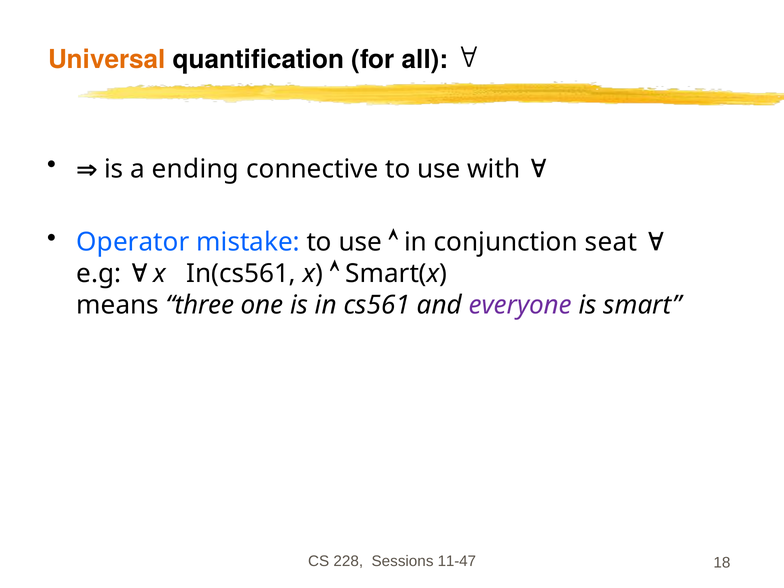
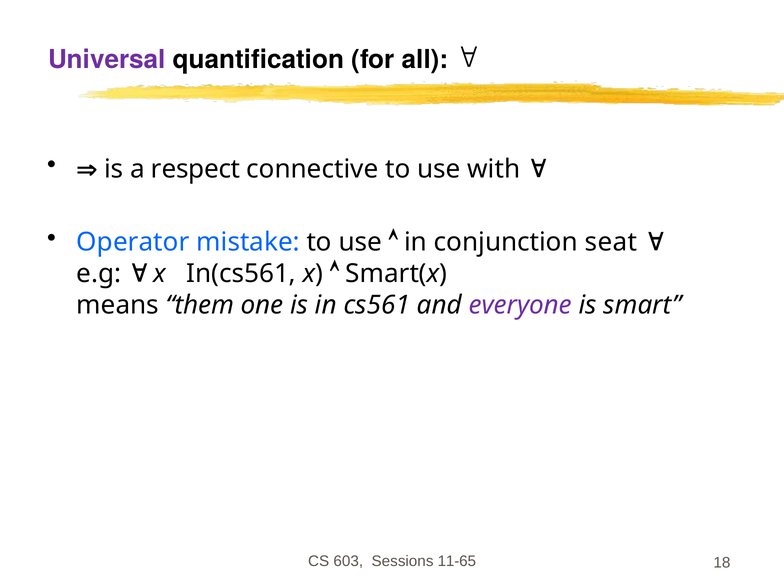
Universal colour: orange -> purple
ending: ending -> respect
three: three -> them
228: 228 -> 603
11-47: 11-47 -> 11-65
